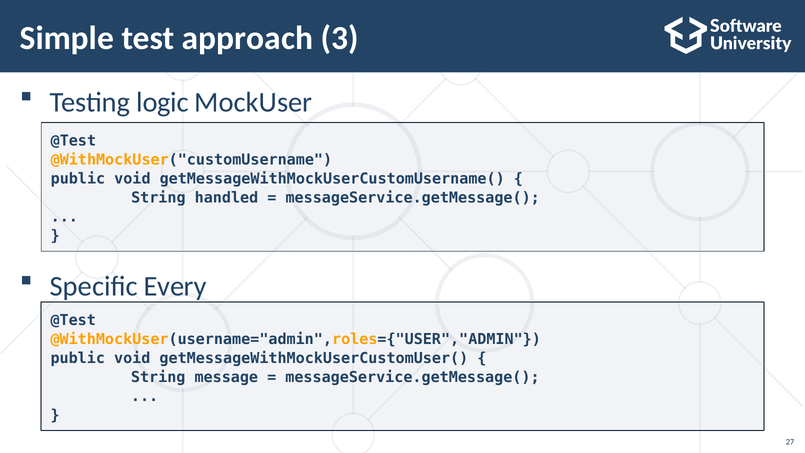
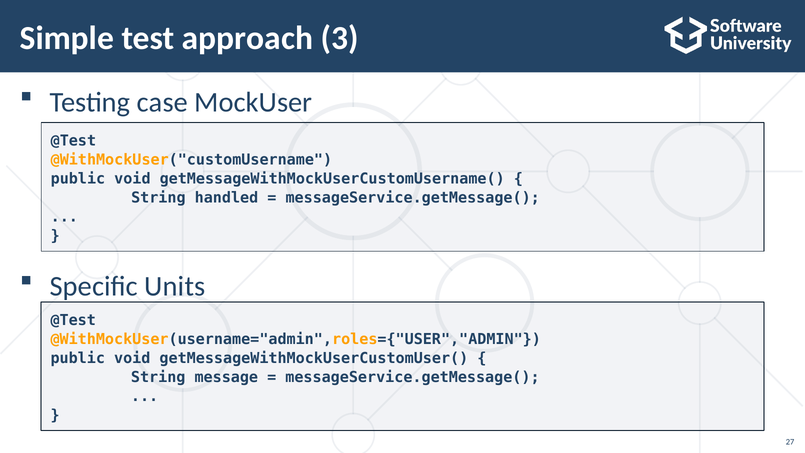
logic: logic -> case
Every: Every -> Units
